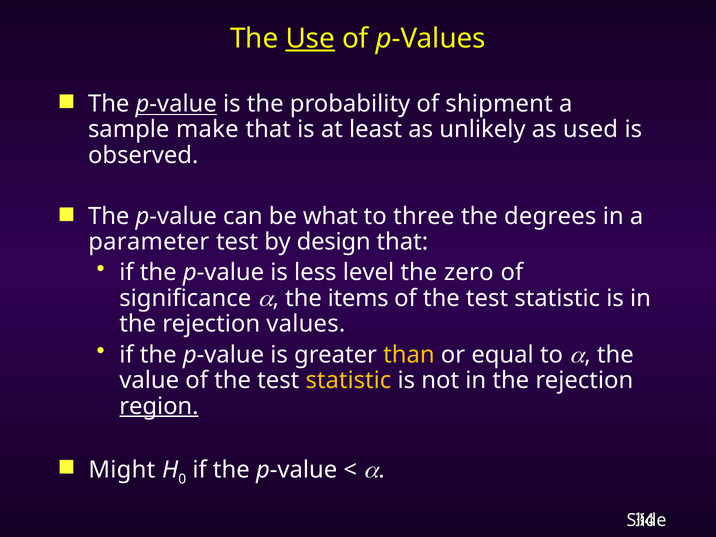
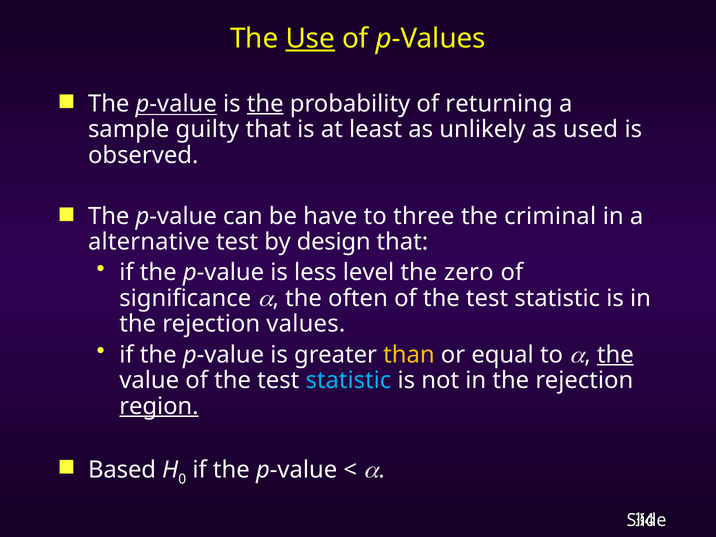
the at (265, 104) underline: none -> present
shipment: shipment -> returning
make: make -> guilty
what: what -> have
degrees: degrees -> criminal
parameter: parameter -> alternative
items: items -> often
the at (615, 355) underline: none -> present
statistic at (348, 380) colour: yellow -> light blue
Might: Might -> Based
